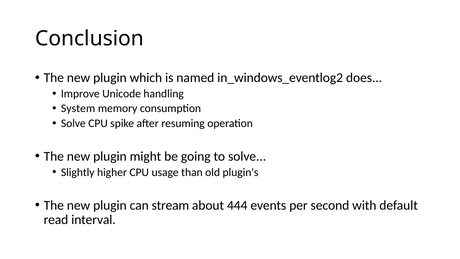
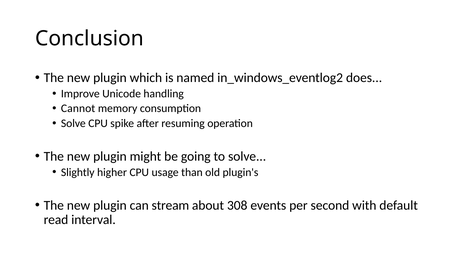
System: System -> Cannot
444: 444 -> 308
